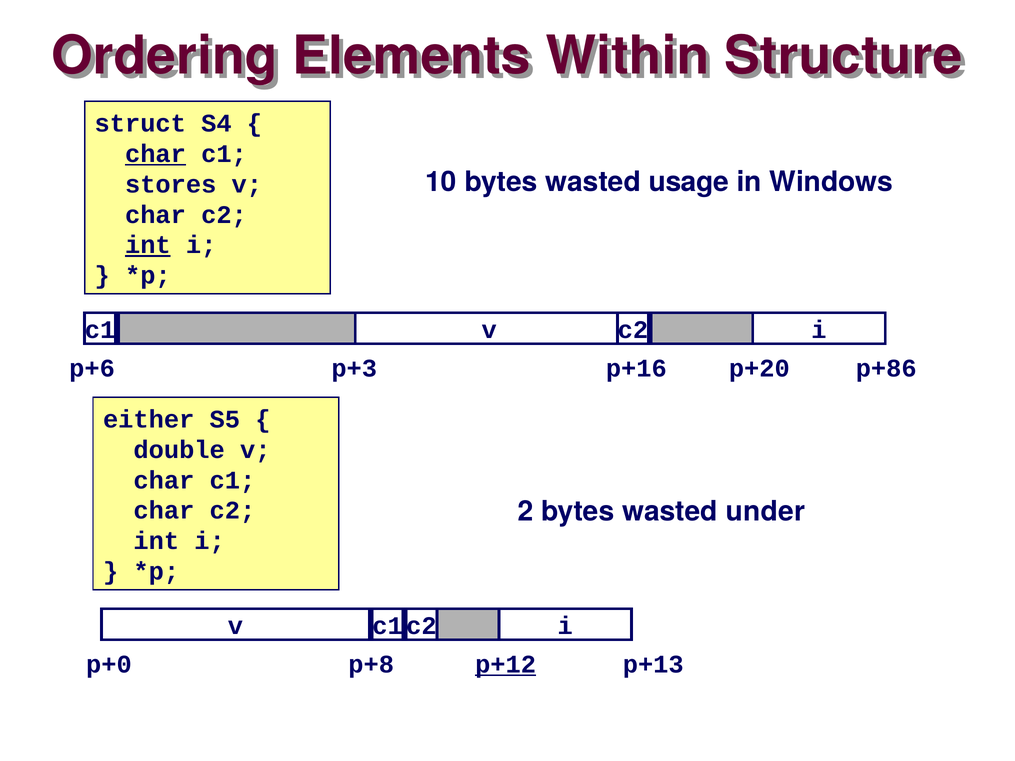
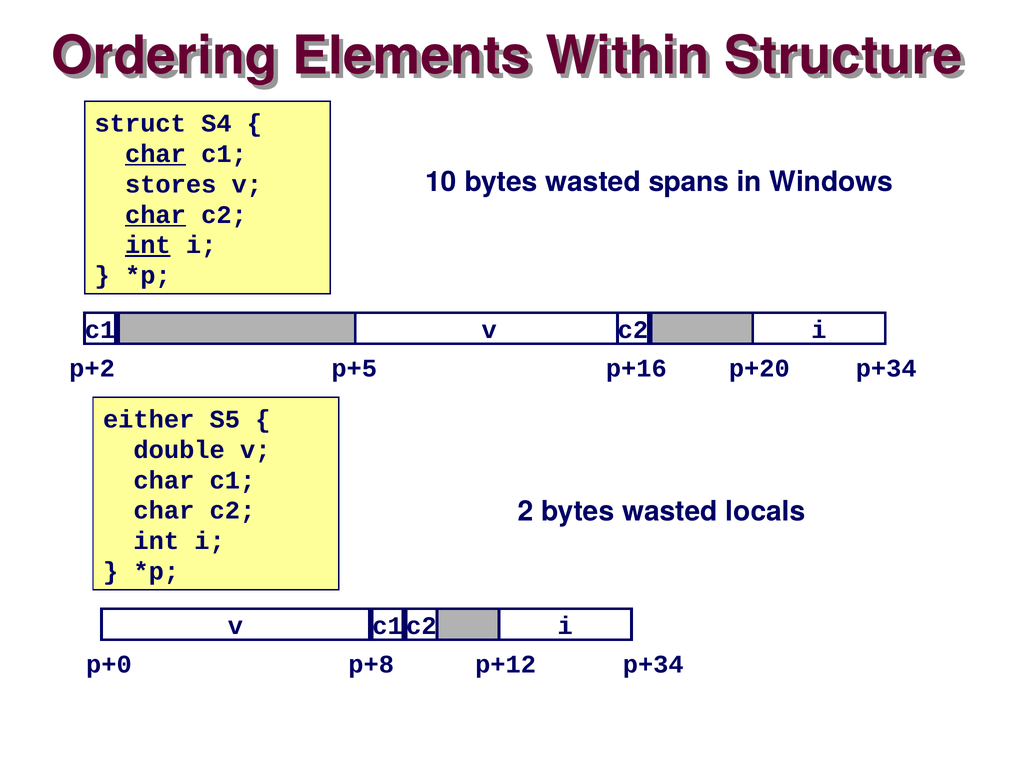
usage: usage -> spans
char at (155, 215) underline: none -> present
p+6: p+6 -> p+2
p+3: p+3 -> p+5
p+16 p+86: p+86 -> p+34
under: under -> locals
p+12 underline: present -> none
p+8 p+13: p+13 -> p+34
